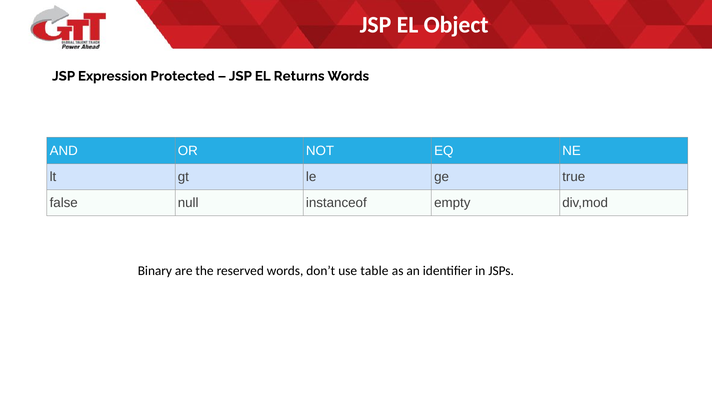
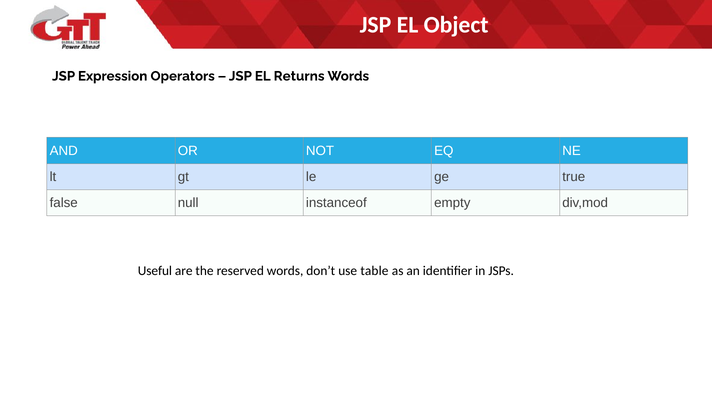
Protected: Protected -> Operators
Binary: Binary -> Useful
